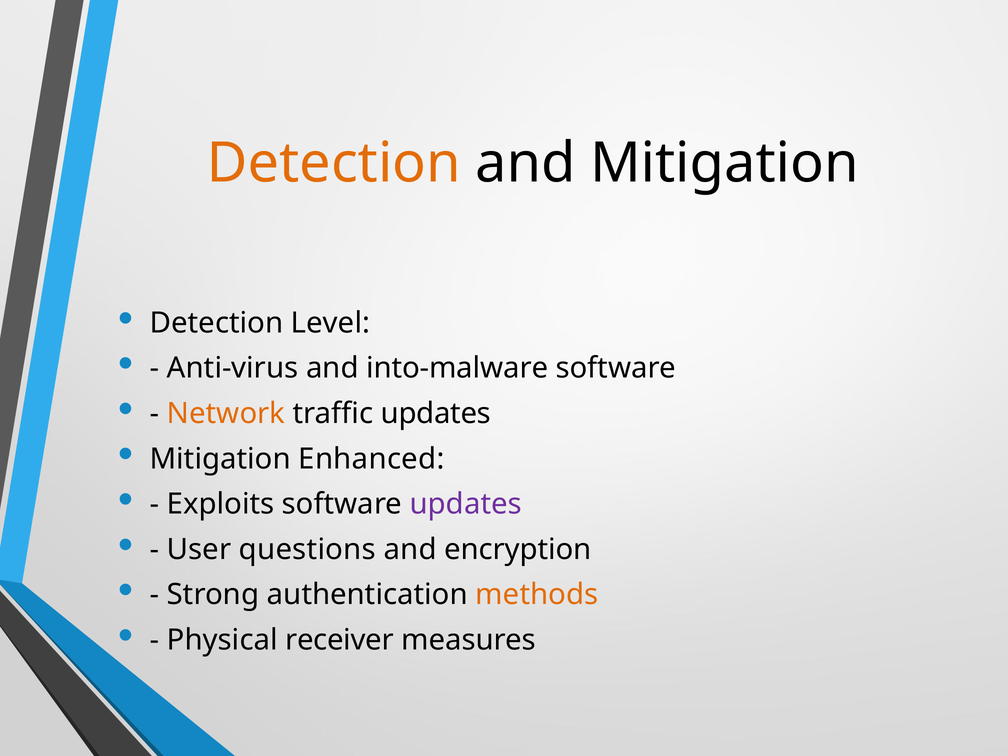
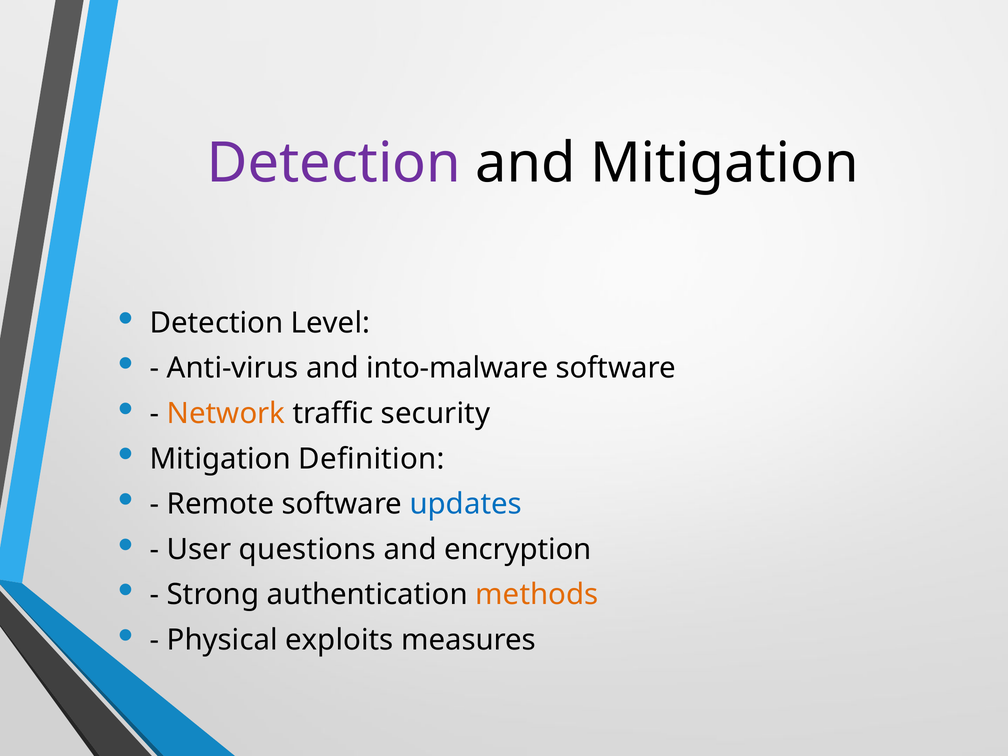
Detection at (334, 163) colour: orange -> purple
traffic updates: updates -> security
Enhanced: Enhanced -> Definition
Exploits: Exploits -> Remote
updates at (466, 504) colour: purple -> blue
receiver: receiver -> exploits
